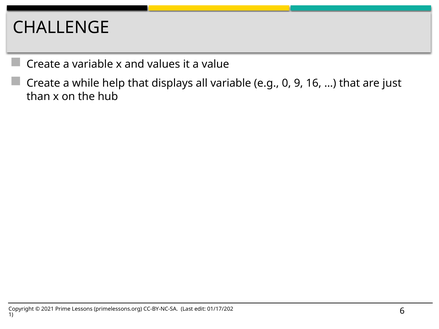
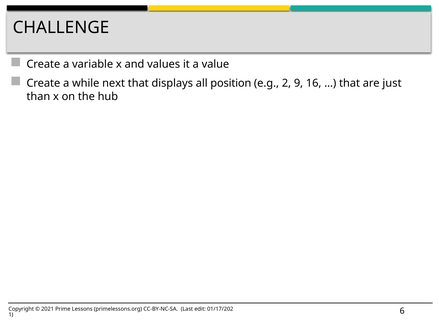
help: help -> next
all variable: variable -> position
0: 0 -> 2
